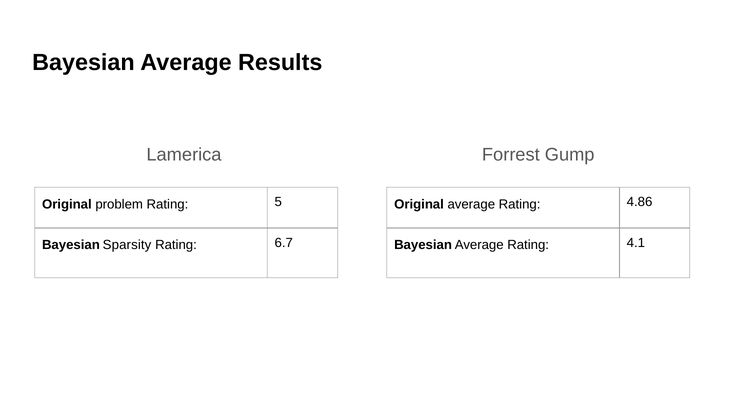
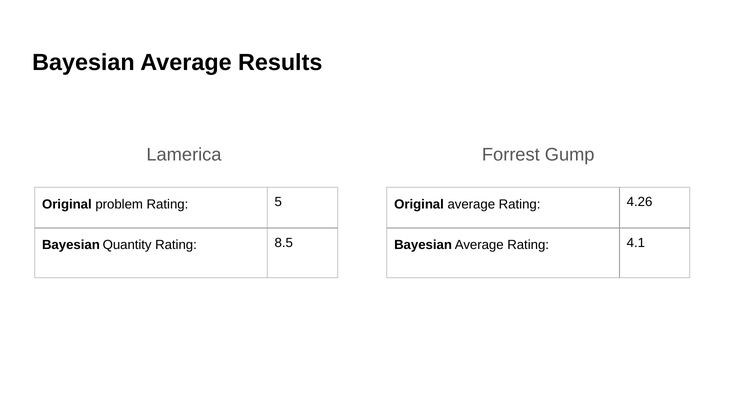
4.86: 4.86 -> 4.26
Sparsity: Sparsity -> Quantity
6.7: 6.7 -> 8.5
